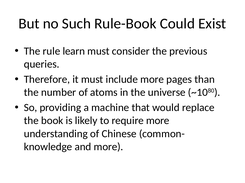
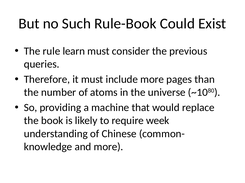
require more: more -> week
